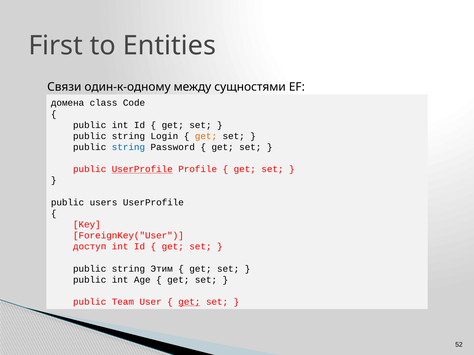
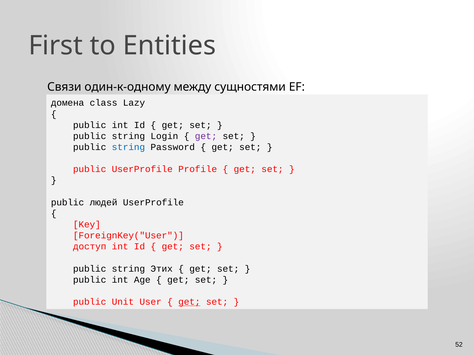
Code: Code -> Lazy
get at (206, 136) colour: orange -> purple
UserProfile at (142, 169) underline: present -> none
users: users -> людей
Этим: Этим -> Этих
Team: Team -> Unit
